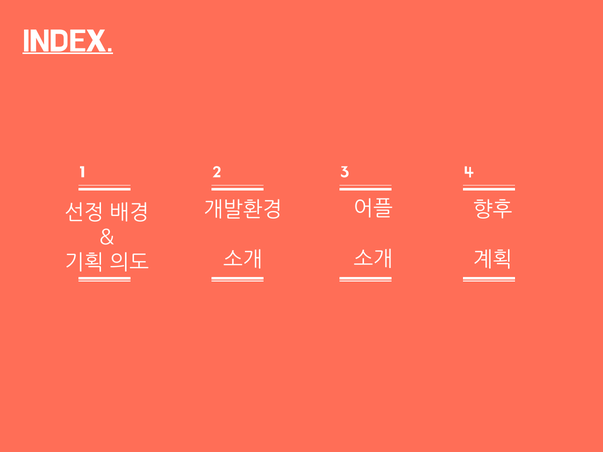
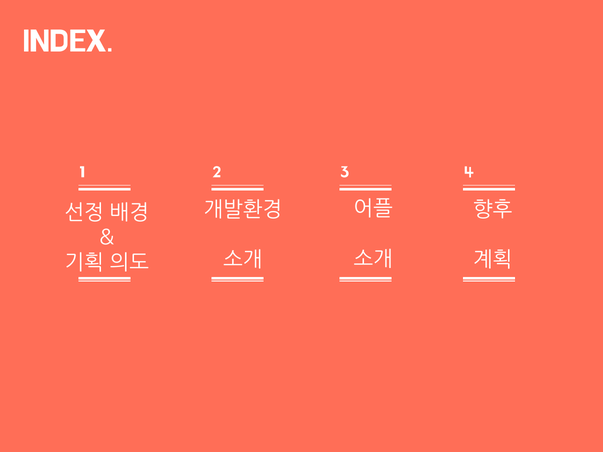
INDEX underline: present -> none
